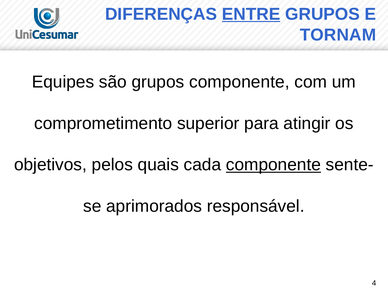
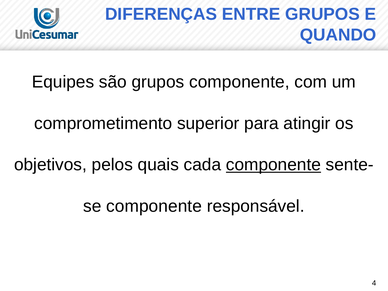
ENTRE underline: present -> none
TORNAM: TORNAM -> QUANDO
aprimorados at (154, 206): aprimorados -> componente
